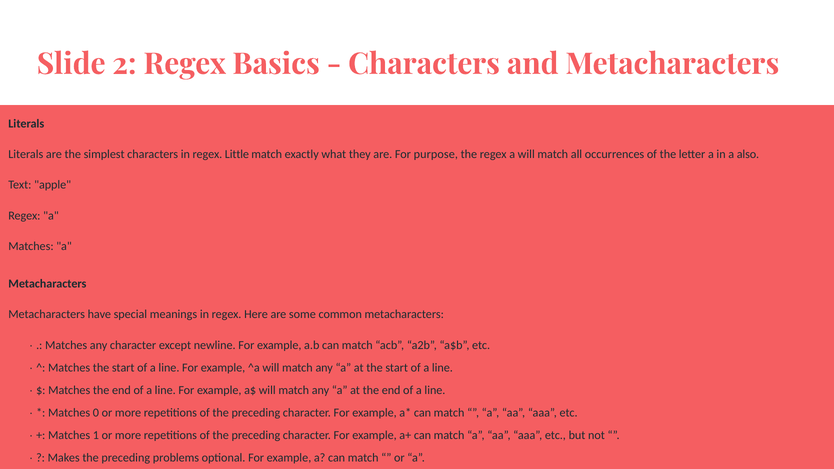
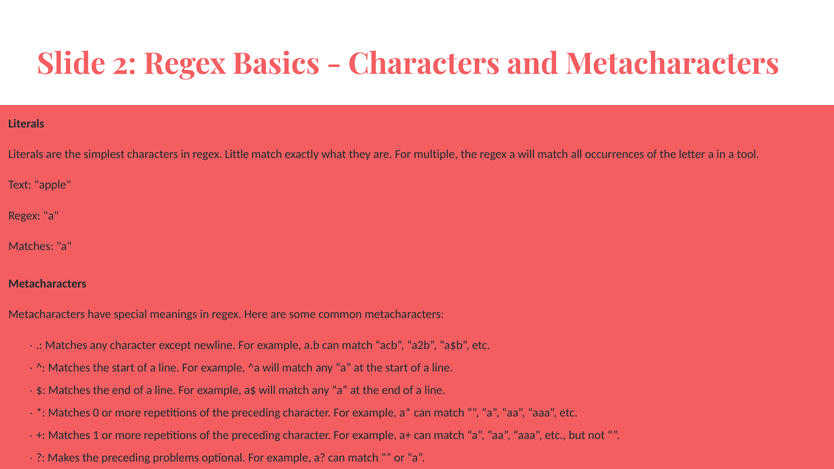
purpose: purpose -> multiple
also: also -> tool
